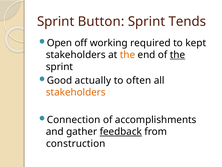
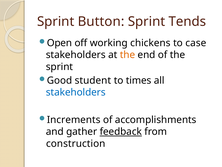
required: required -> chickens
kept: kept -> case
the at (177, 55) underline: present -> none
actually: actually -> student
often: often -> times
stakeholders at (76, 92) colour: orange -> blue
Connection: Connection -> Increments
